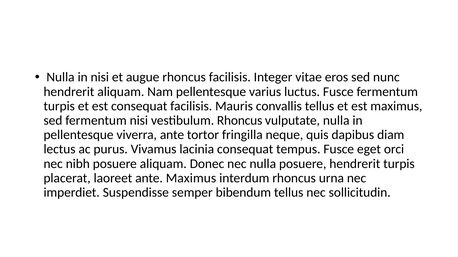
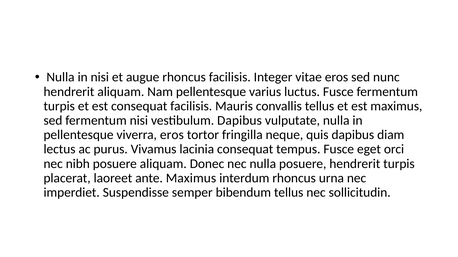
vestibulum Rhoncus: Rhoncus -> Dapibus
viverra ante: ante -> eros
